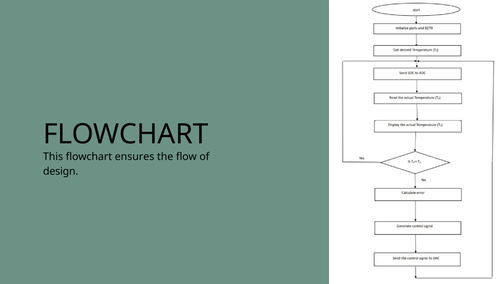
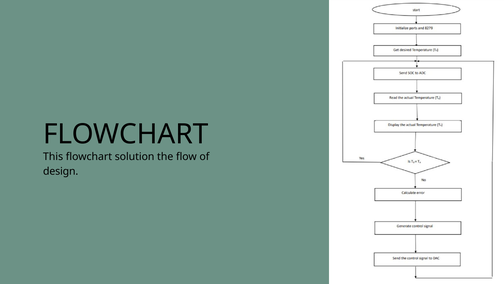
ensures: ensures -> solution
